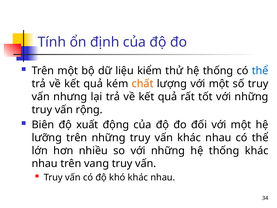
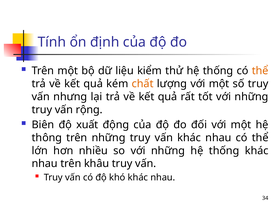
thể at (260, 71) colour: blue -> orange
lưỡng: lưỡng -> thông
vang: vang -> khâu
